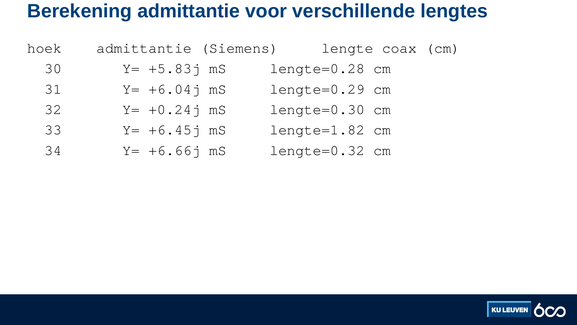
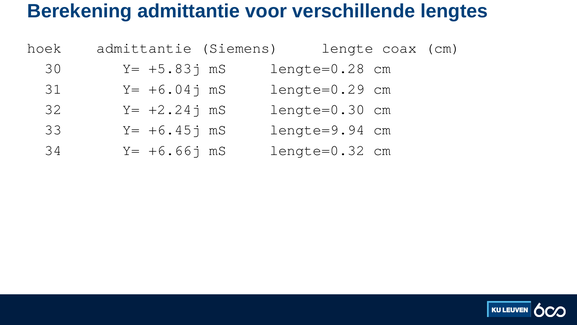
+0.24j: +0.24j -> +2.24j
lengte=1.82: lengte=1.82 -> lengte=9.94
